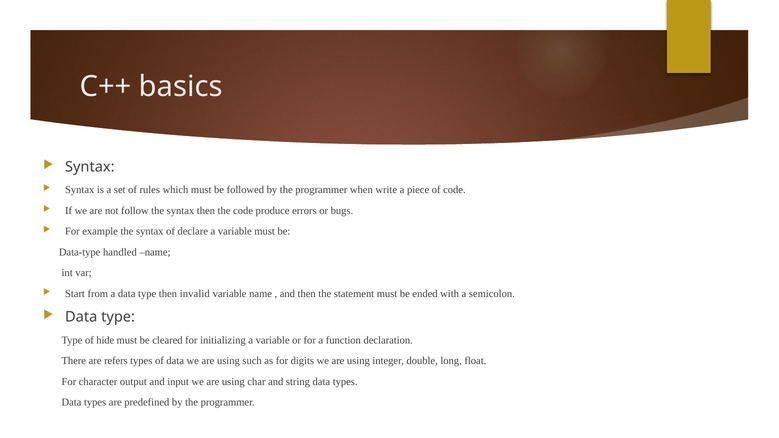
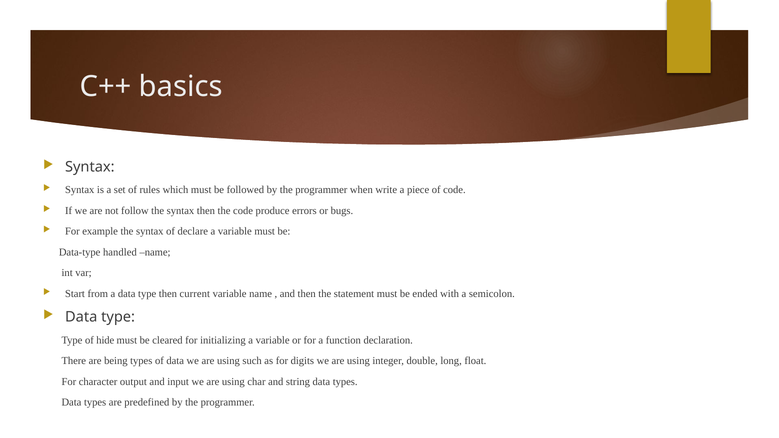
invalid: invalid -> current
refers: refers -> being
